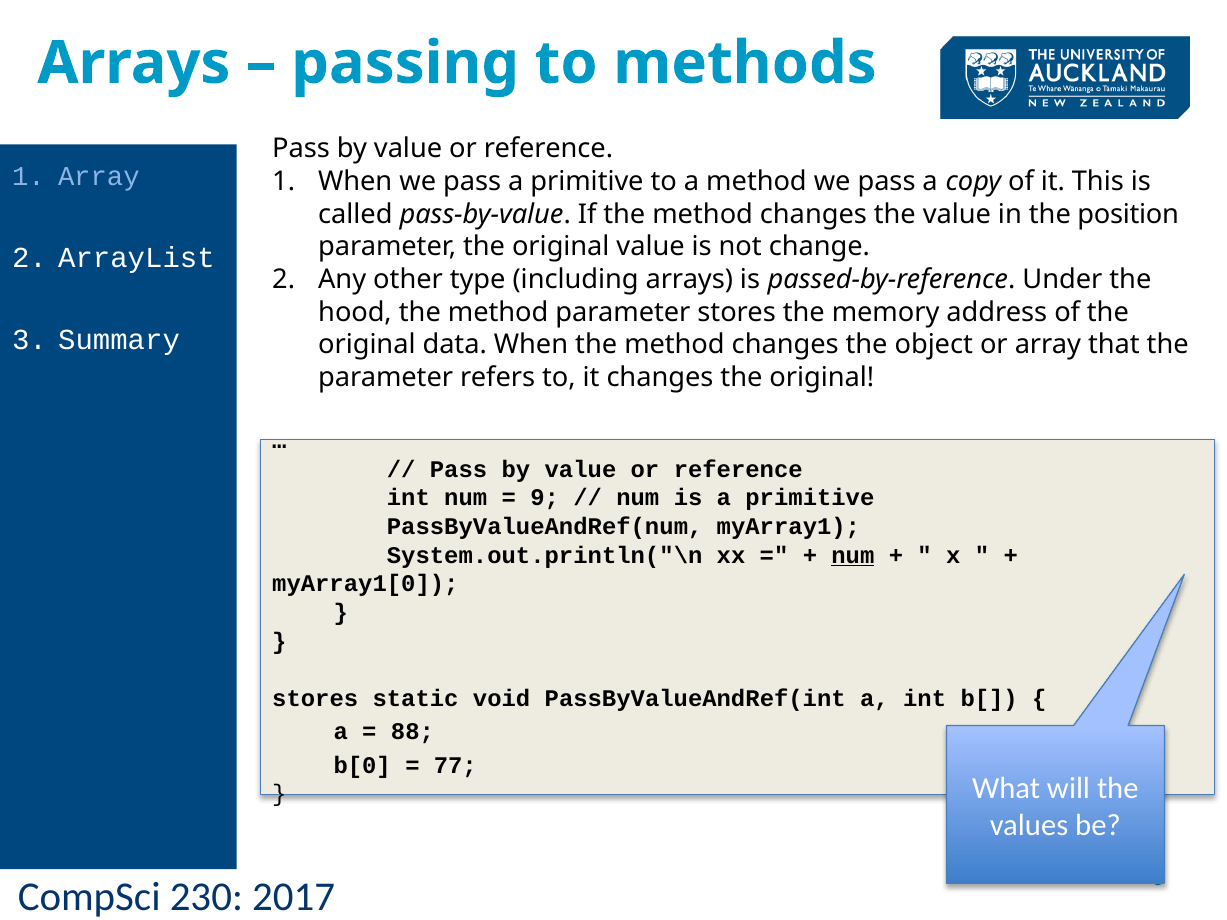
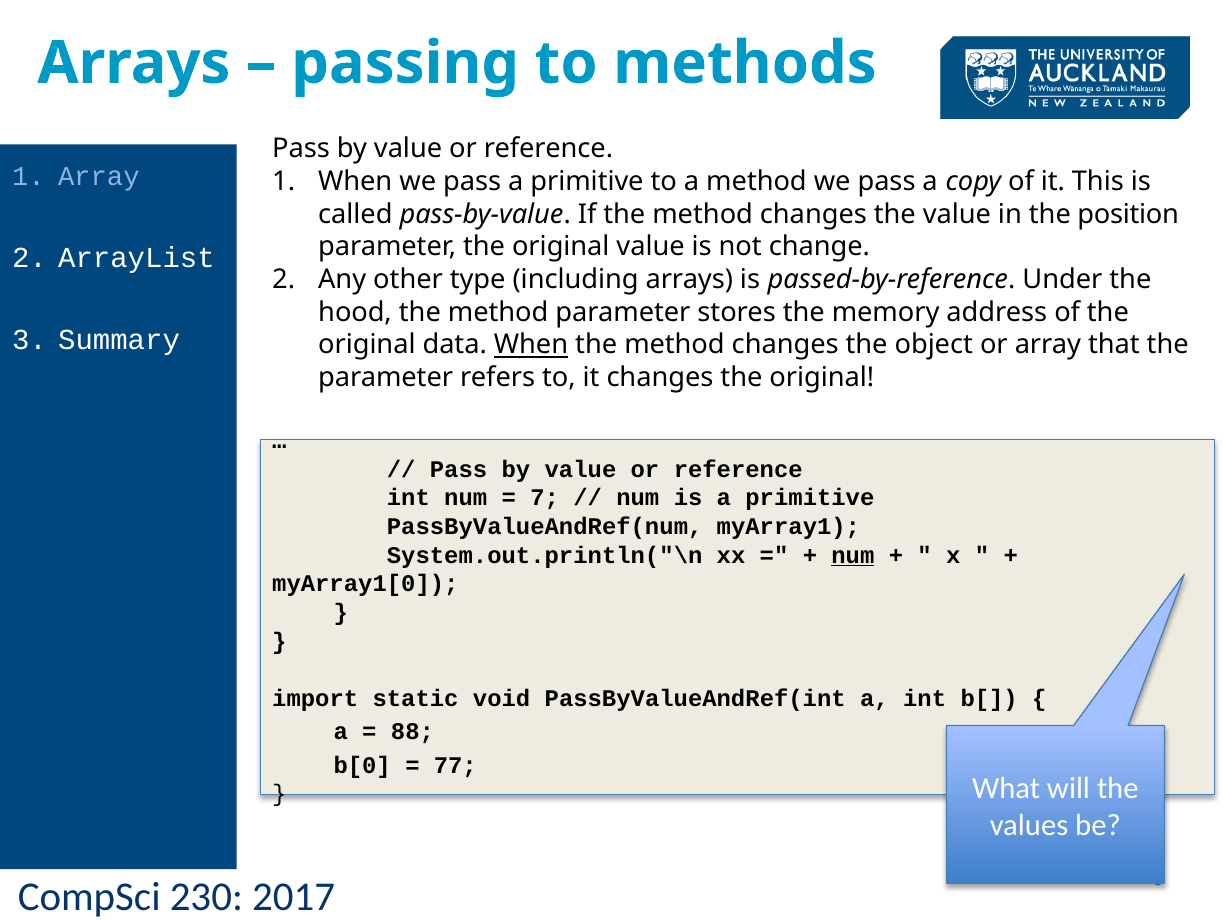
When at (531, 345) underline: none -> present
9: 9 -> 7
stores at (315, 699): stores -> import
